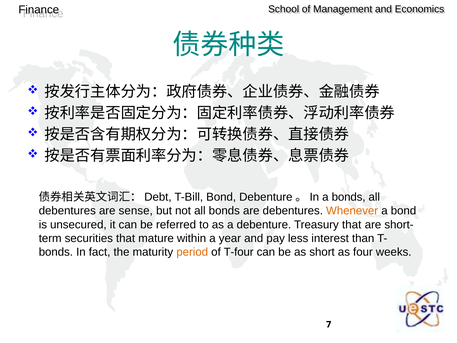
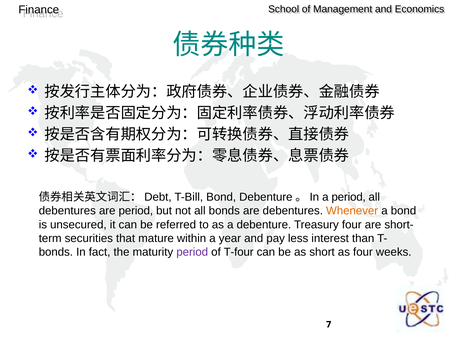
a bonds: bonds -> period
are sense: sense -> period
Treasury that: that -> four
period at (192, 252) colour: orange -> purple
